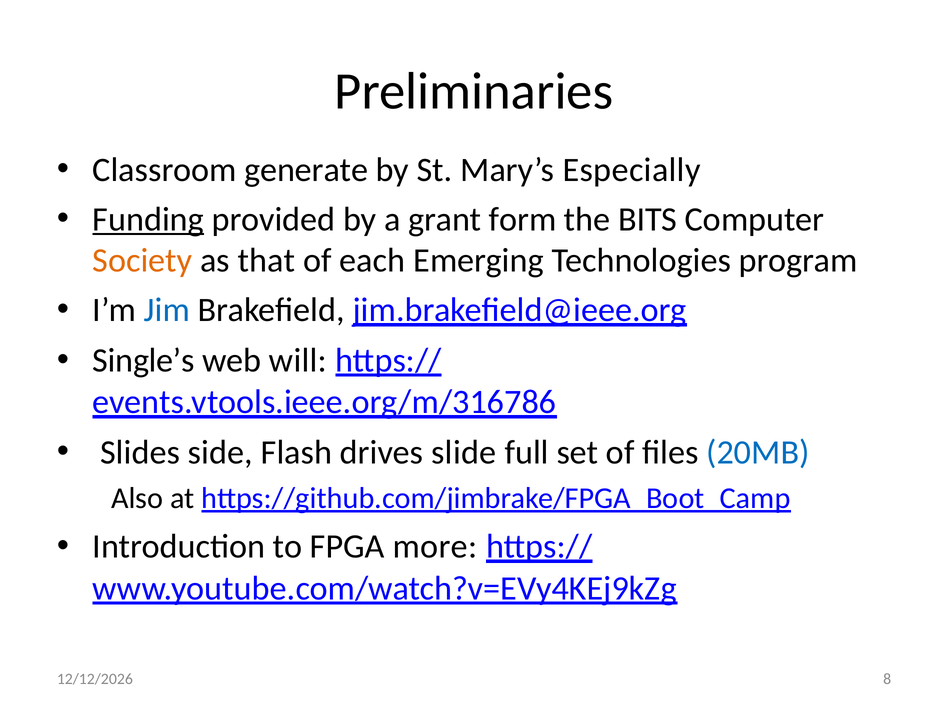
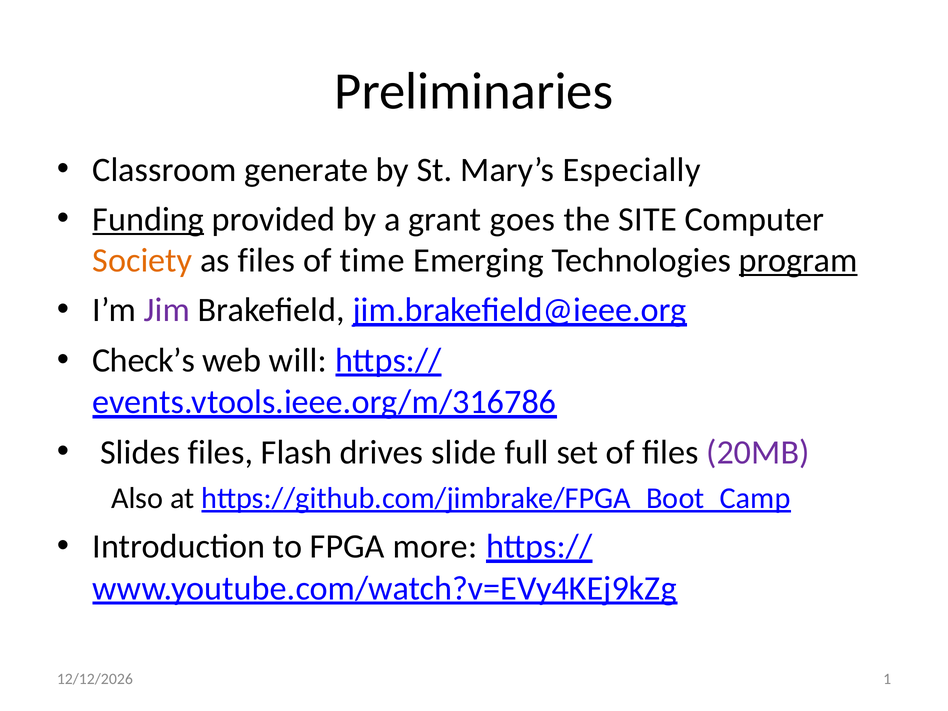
form: form -> goes
BITS: BITS -> SITE
as that: that -> files
each: each -> time
program underline: none -> present
Jim colour: blue -> purple
Single’s: Single’s -> Check’s
Slides side: side -> files
20MB colour: blue -> purple
8: 8 -> 1
